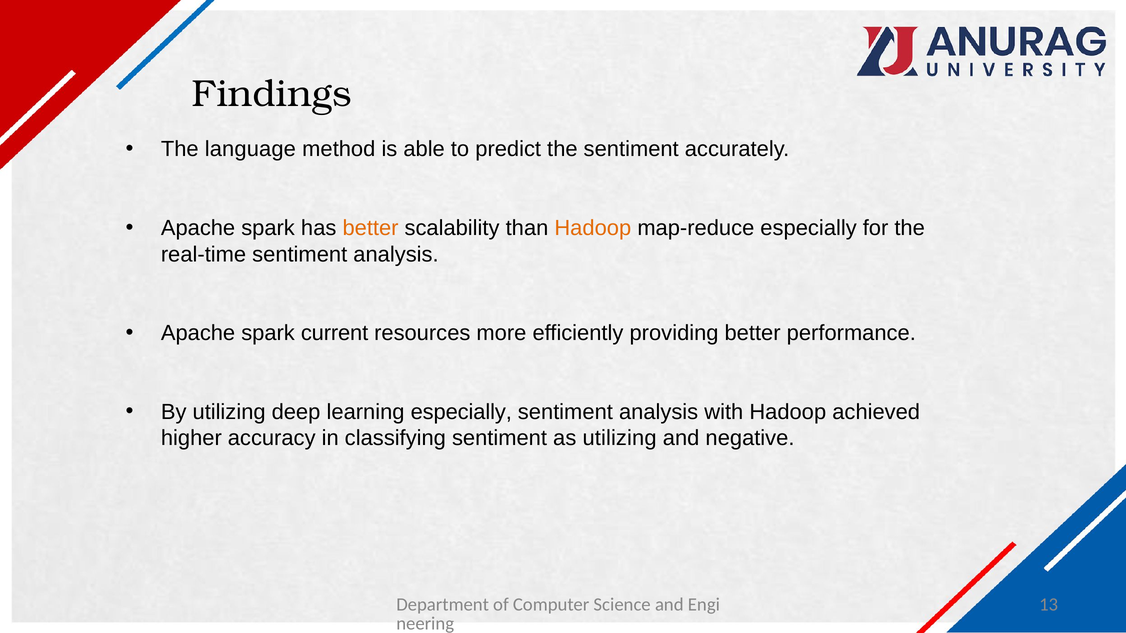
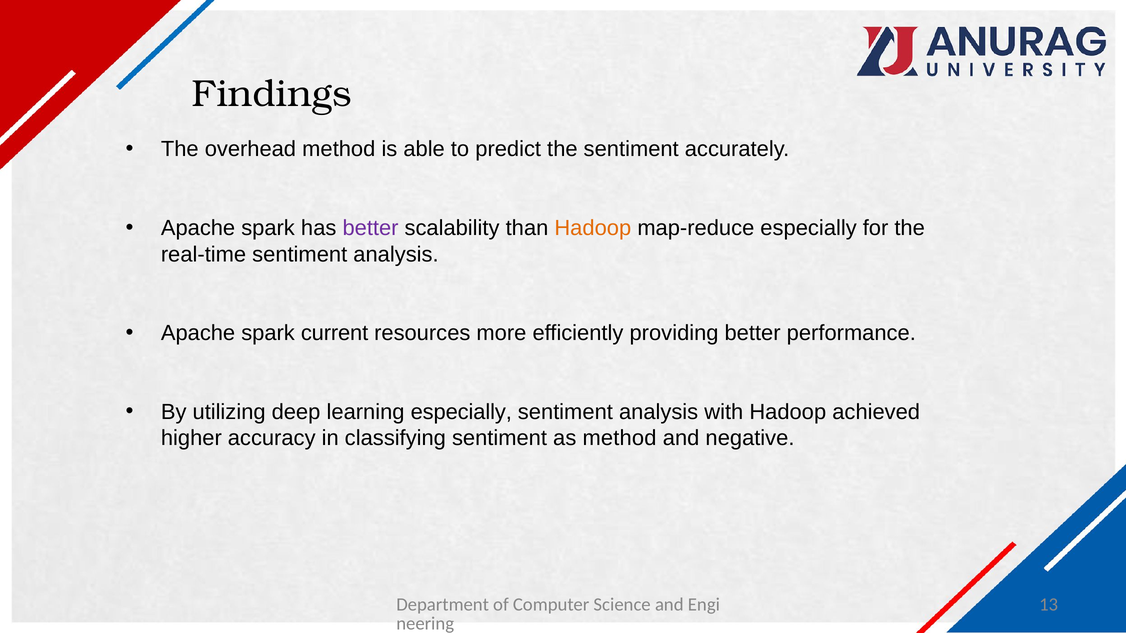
language: language -> overhead
better at (371, 228) colour: orange -> purple
as utilizing: utilizing -> method
